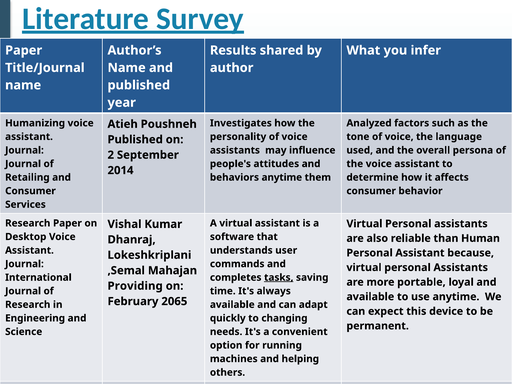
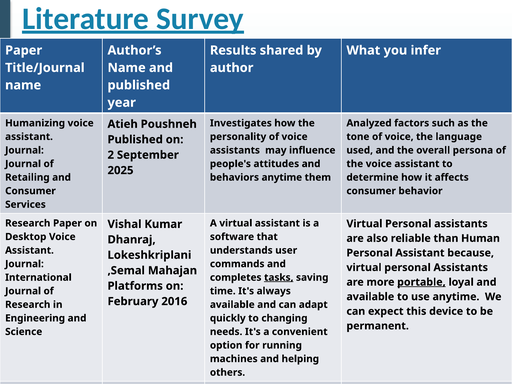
2014: 2014 -> 2025
portable underline: none -> present
Providing: Providing -> Platforms
2065: 2065 -> 2016
